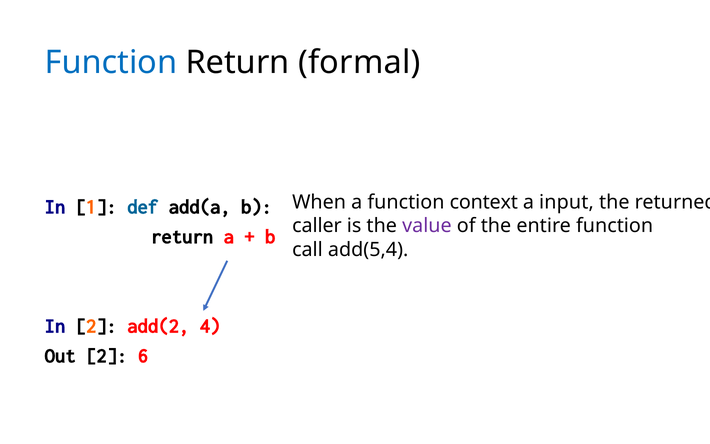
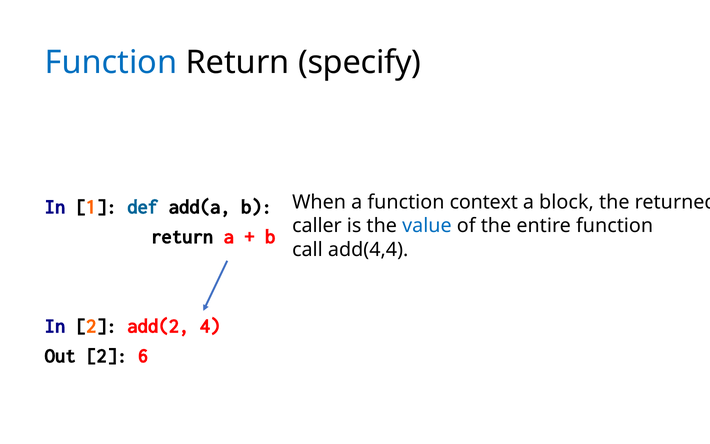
formal: formal -> specify
input: input -> block
value colour: purple -> blue
add(5,4: add(5,4 -> add(4,4
